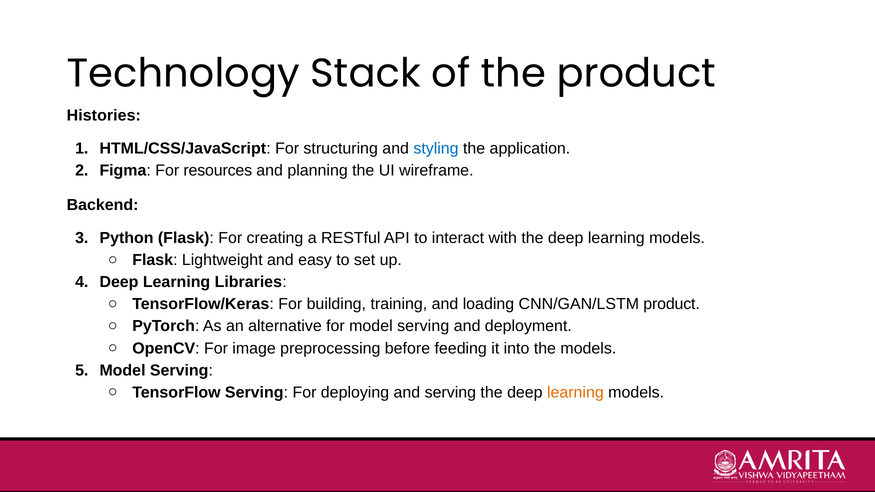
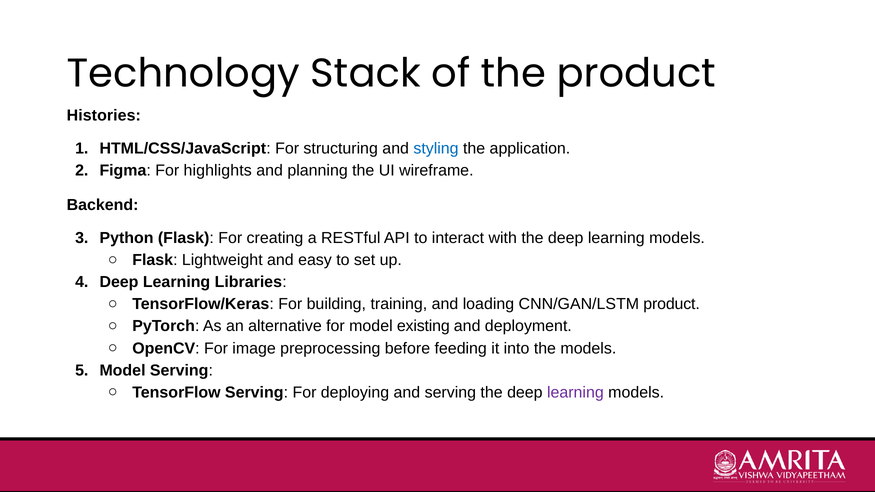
resources: resources -> highlights
for model serving: serving -> existing
learning at (575, 392) colour: orange -> purple
